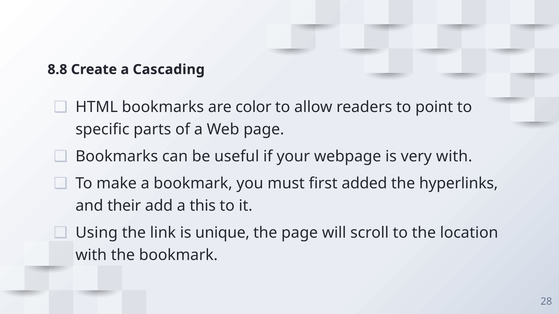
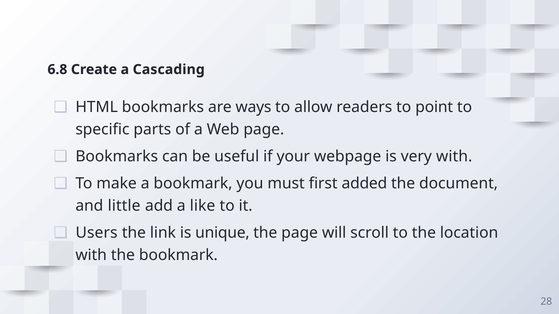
8.8: 8.8 -> 6.8
color: color -> ways
hyperlinks: hyperlinks -> document
their: their -> little
this: this -> like
Using: Using -> Users
